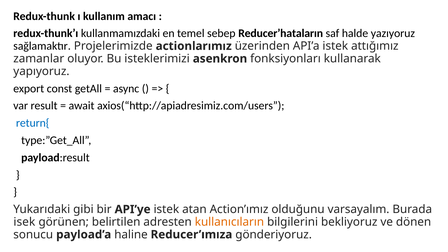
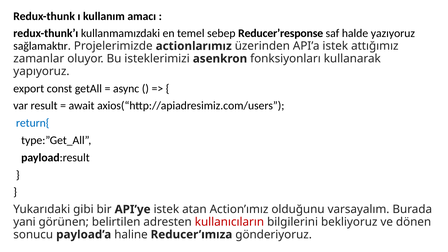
Reducer’hataların: Reducer’hataların -> Reducer’response
isek: isek -> yani
kullanıcıların colour: orange -> red
